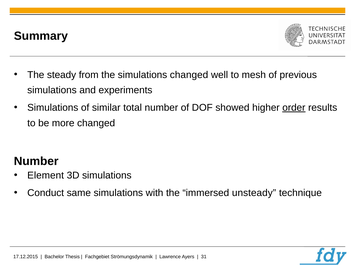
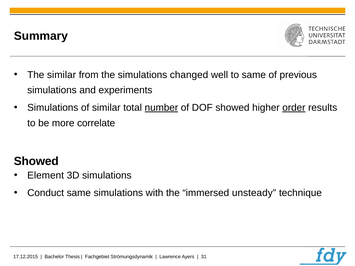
The steady: steady -> similar
to mesh: mesh -> same
number at (161, 108) underline: none -> present
more changed: changed -> correlate
Number at (36, 161): Number -> Showed
